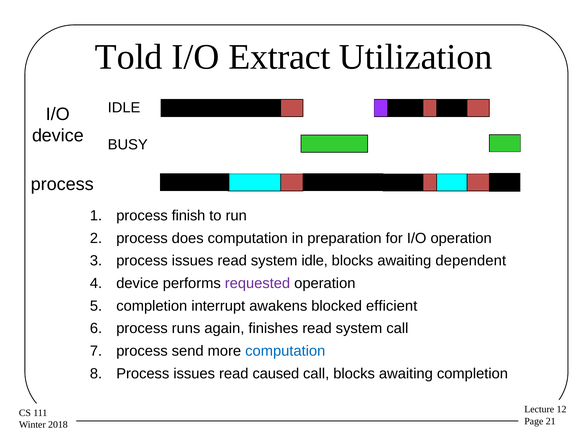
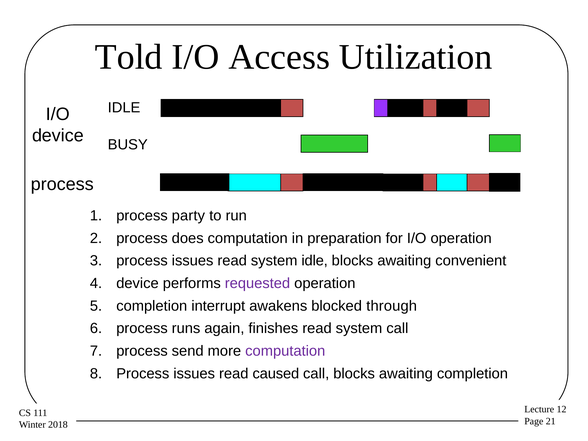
Extract: Extract -> Access
finish: finish -> party
dependent: dependent -> convenient
efficient: efficient -> through
computation at (285, 351) colour: blue -> purple
